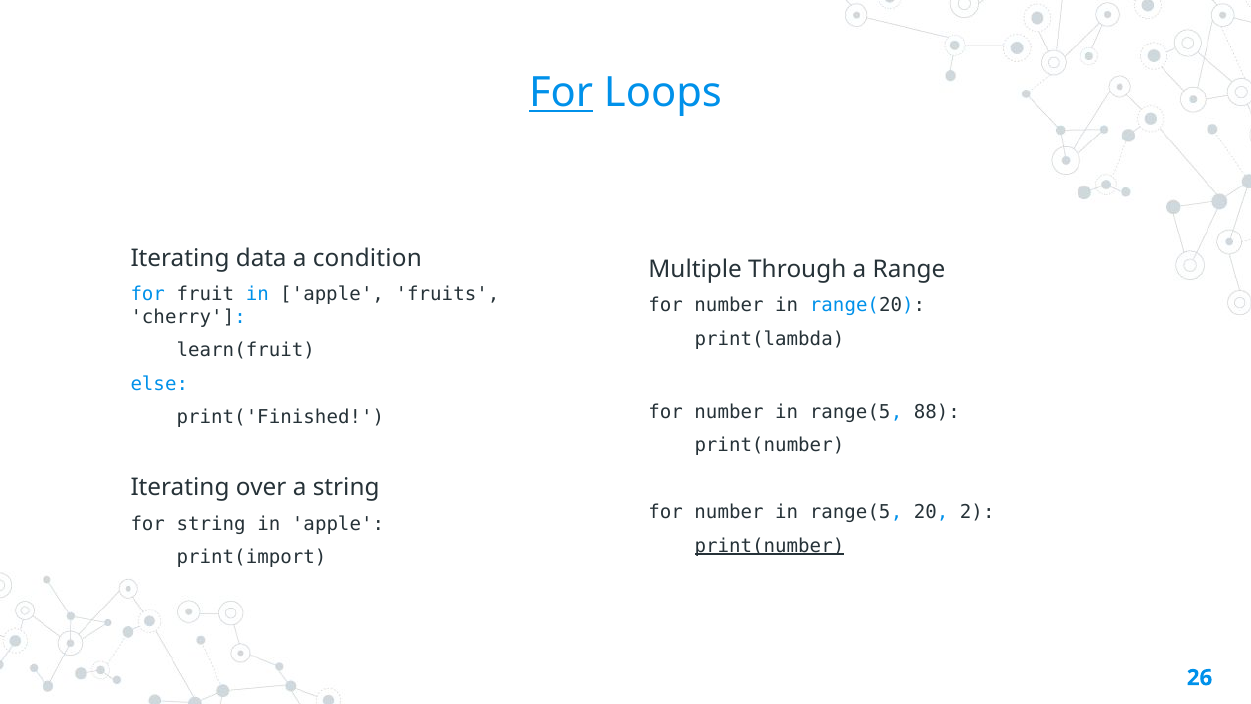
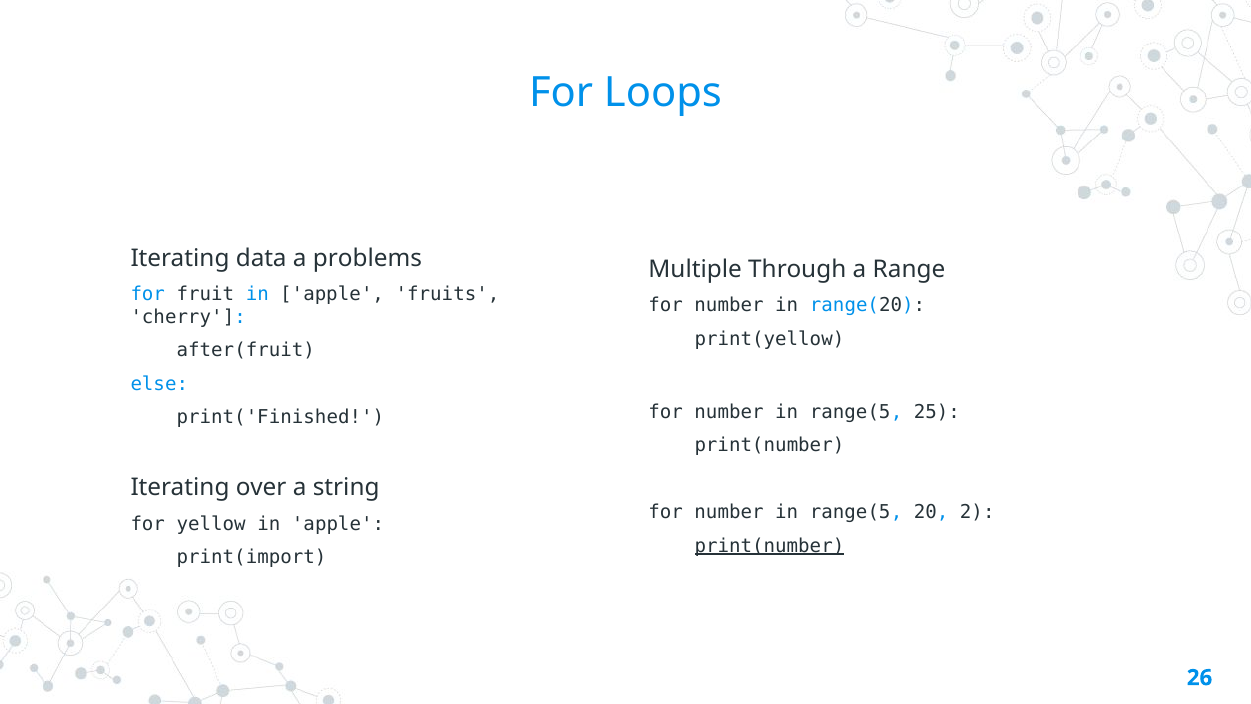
For at (561, 93) underline: present -> none
condition: condition -> problems
print(lambda: print(lambda -> print(yellow
learn(fruit: learn(fruit -> after(fruit
88: 88 -> 25
for string: string -> yellow
